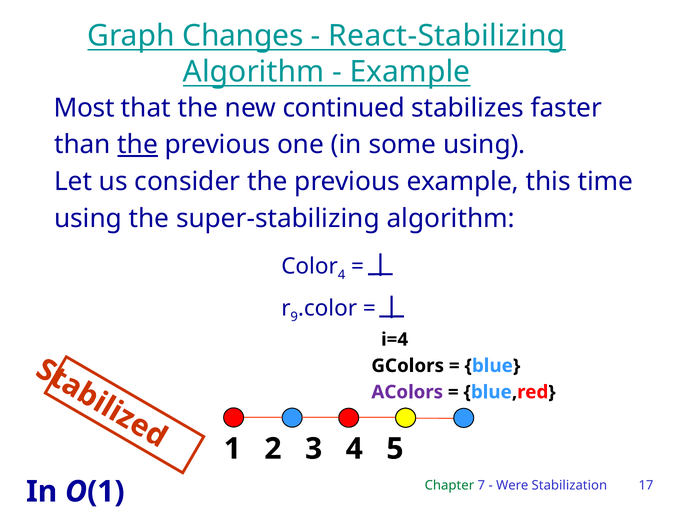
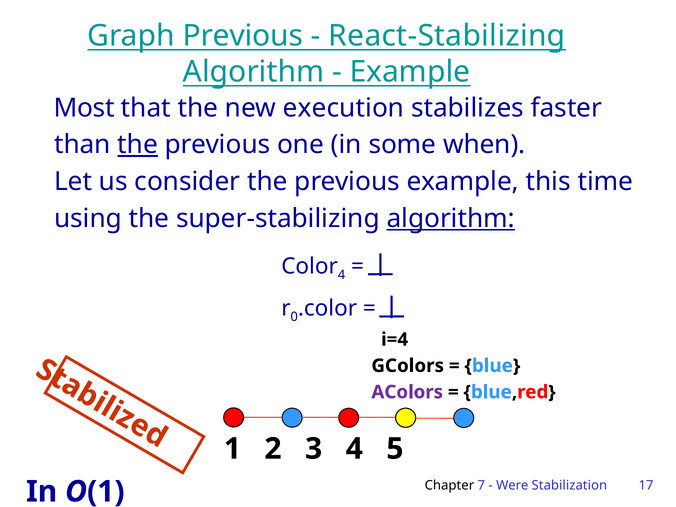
Graph Changes: Changes -> Previous
continued: continued -> execution
some using: using -> when
algorithm at (451, 218) underline: none -> present
9: 9 -> 0
Chapter colour: green -> black
